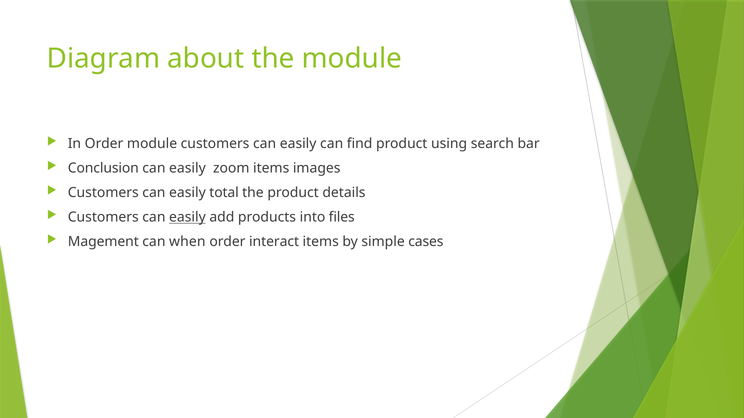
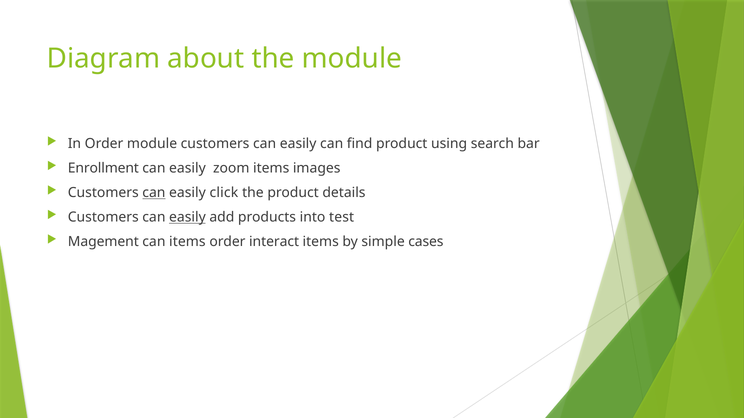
Conclusion: Conclusion -> Enrollment
can at (154, 193) underline: none -> present
total: total -> click
files: files -> test
can when: when -> items
